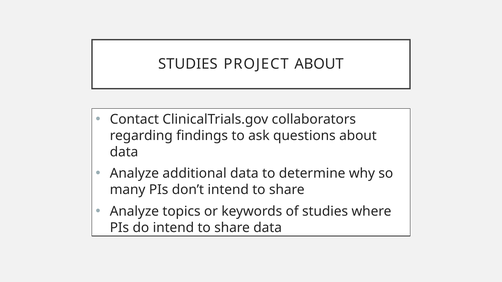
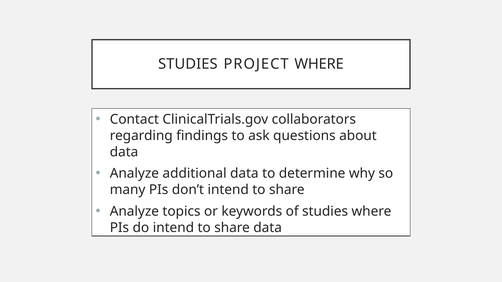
PROJECT ABOUT: ABOUT -> WHERE
